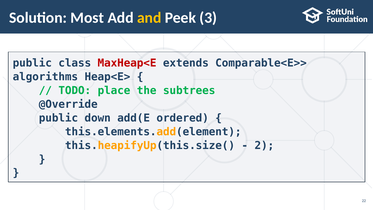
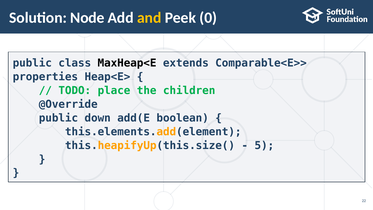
Most: Most -> Node
3: 3 -> 0
MaxHeap<E colour: red -> black
algorithms: algorithms -> properties
subtrees: subtrees -> children
ordered: ordered -> boolean
2: 2 -> 5
